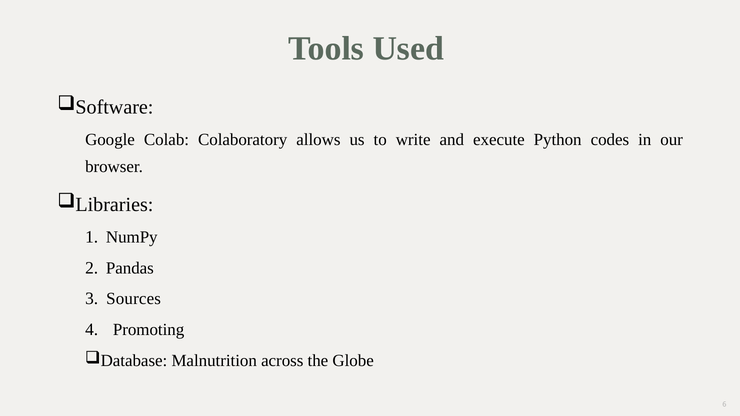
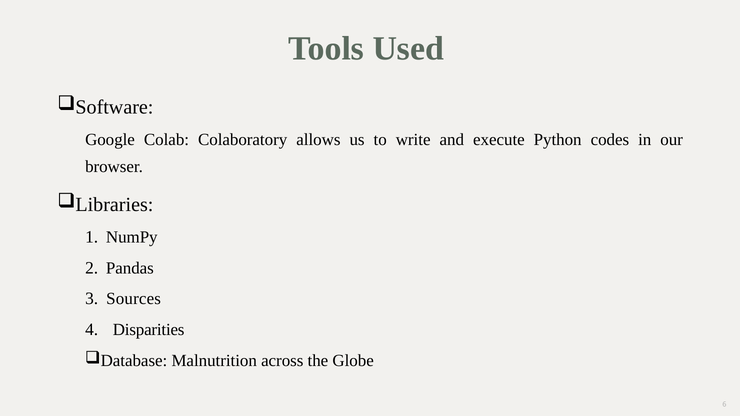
Promoting: Promoting -> Disparities
